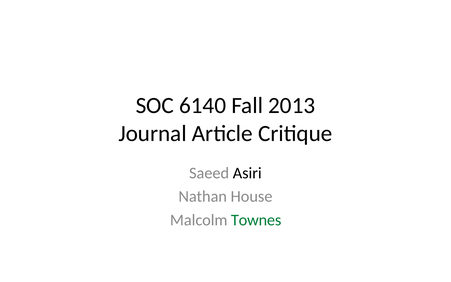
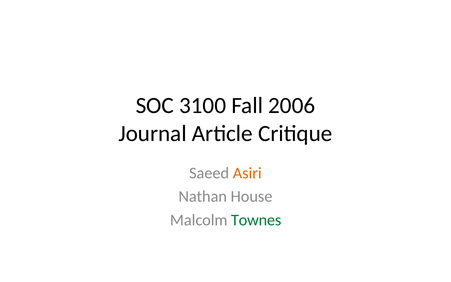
6140: 6140 -> 3100
2013: 2013 -> 2006
Asiri colour: black -> orange
